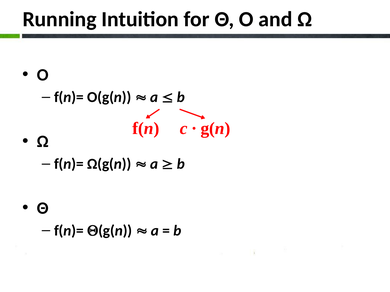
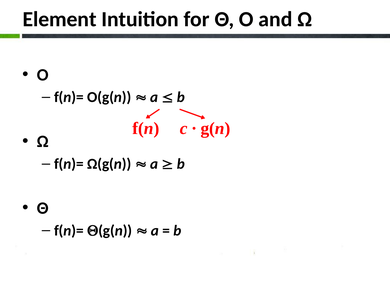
Running: Running -> Element
